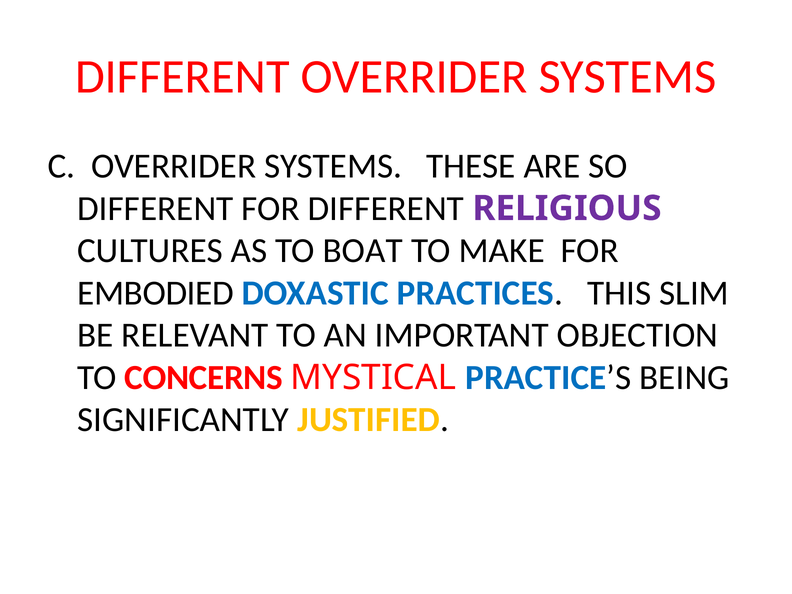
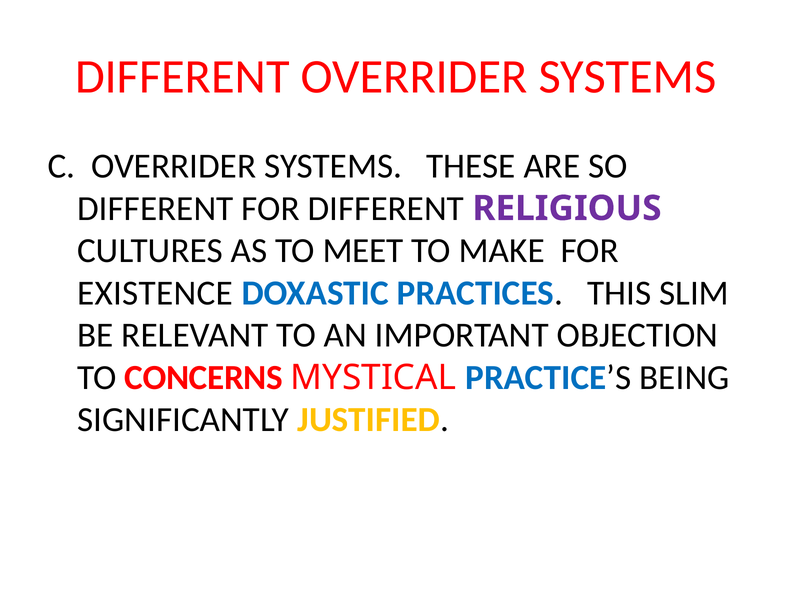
BOAT: BOAT -> MEET
EMBODIED: EMBODIED -> EXISTENCE
